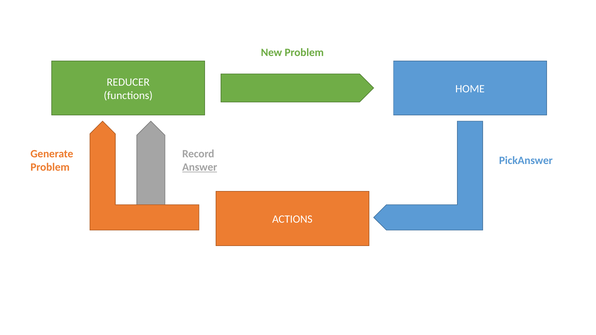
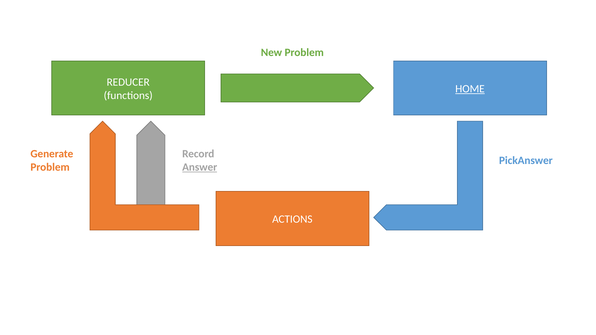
HOME underline: none -> present
